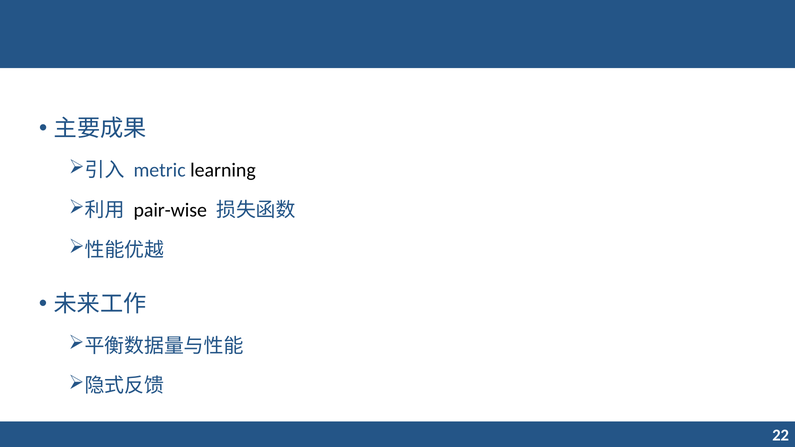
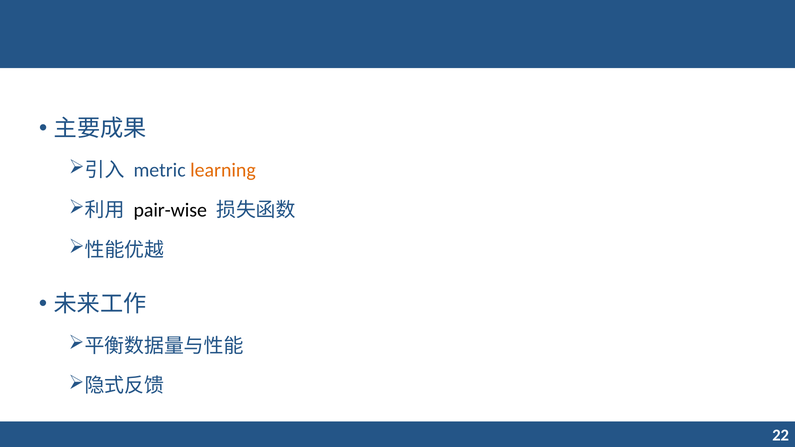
learning colour: black -> orange
